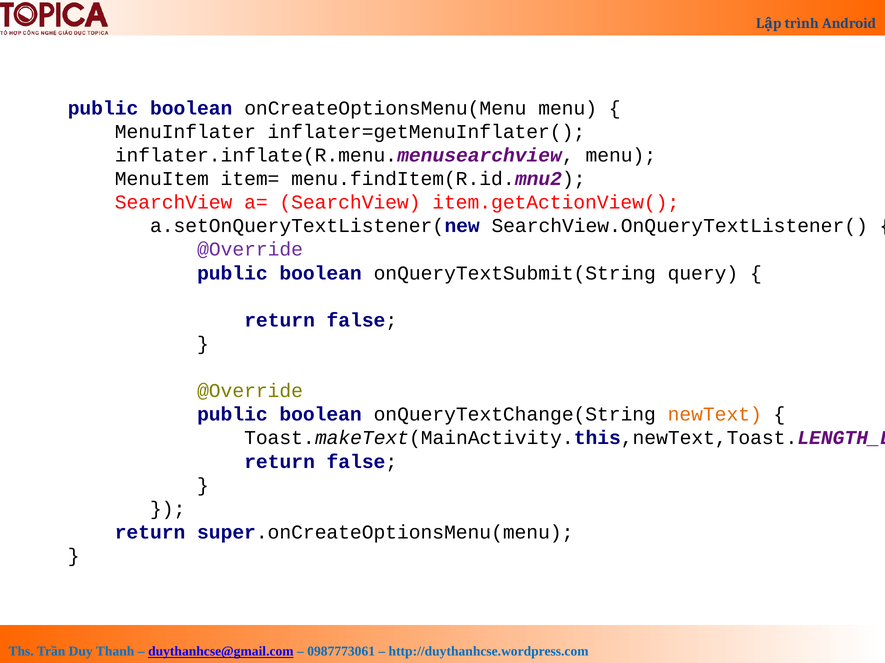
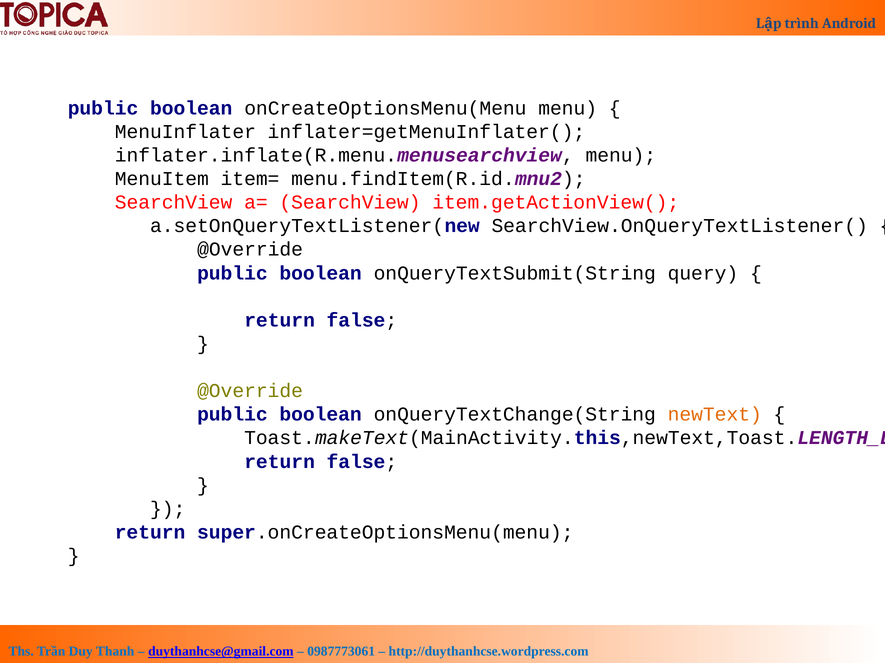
@Override at (250, 250) colour: purple -> black
